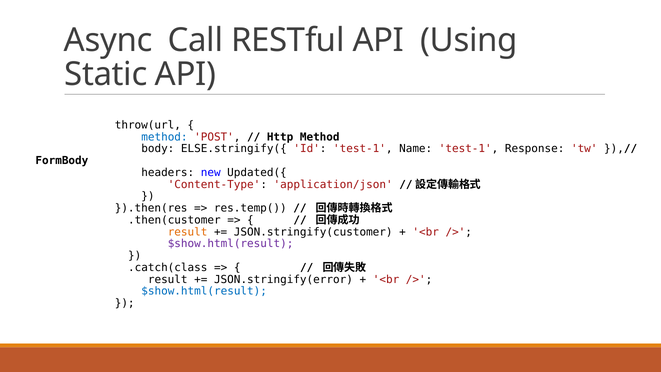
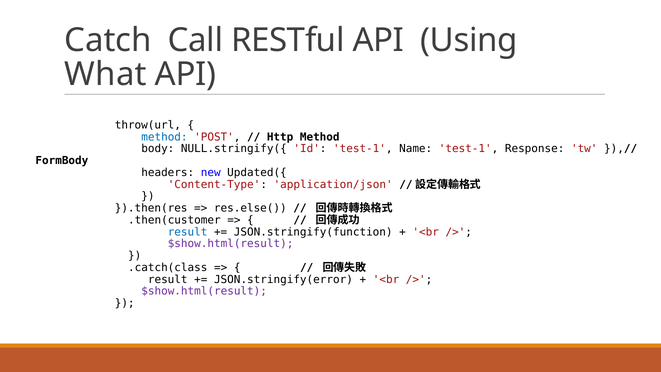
Async: Async -> Catch
Static: Static -> What
ELSE.stringify({: ELSE.stringify({ -> NULL.stringify({
res.temp(: res.temp( -> res.else(
result at (188, 232) colour: orange -> blue
JSON.stringify(customer: JSON.stringify(customer -> JSON.stringify(function
$show.html(result at (204, 291) colour: blue -> purple
